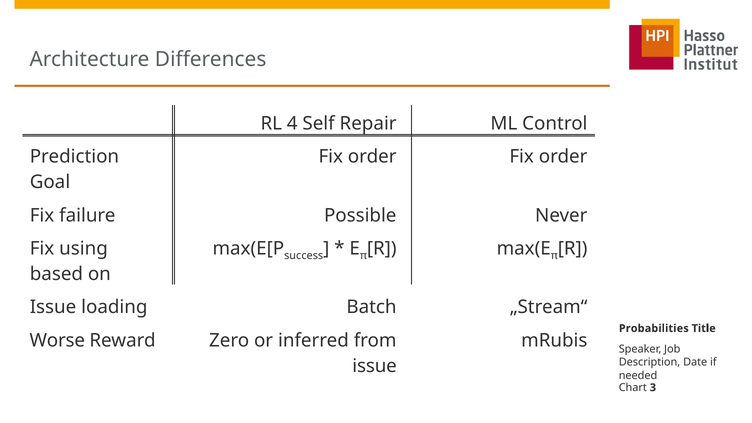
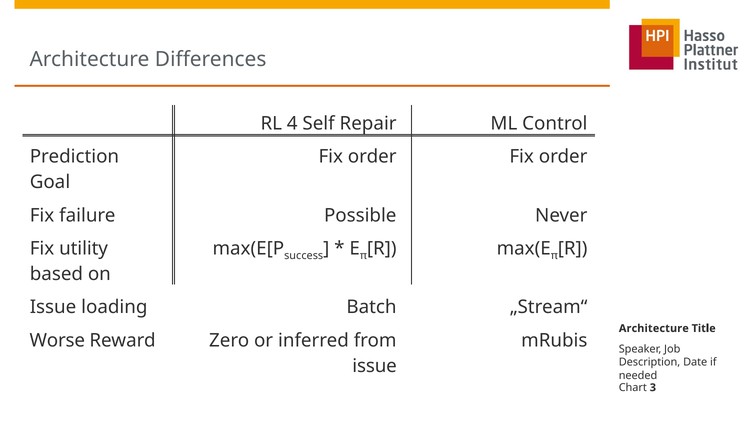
using: using -> utility
Probabilities at (654, 328): Probabilities -> Architecture
